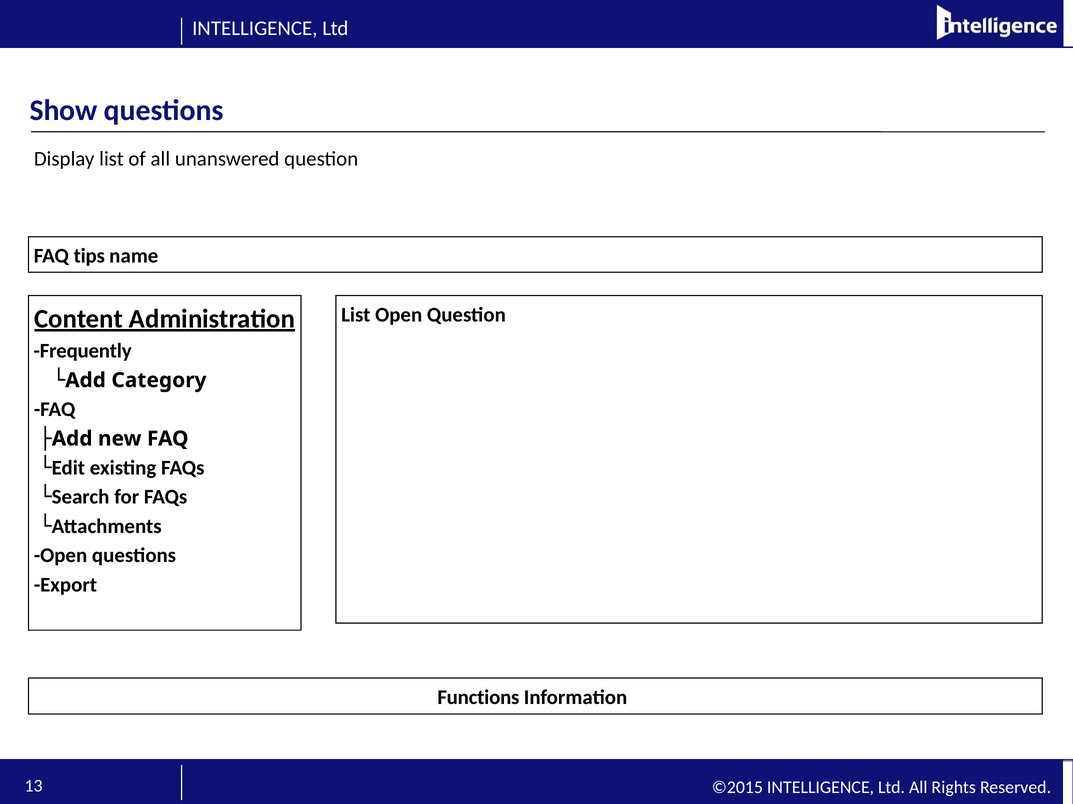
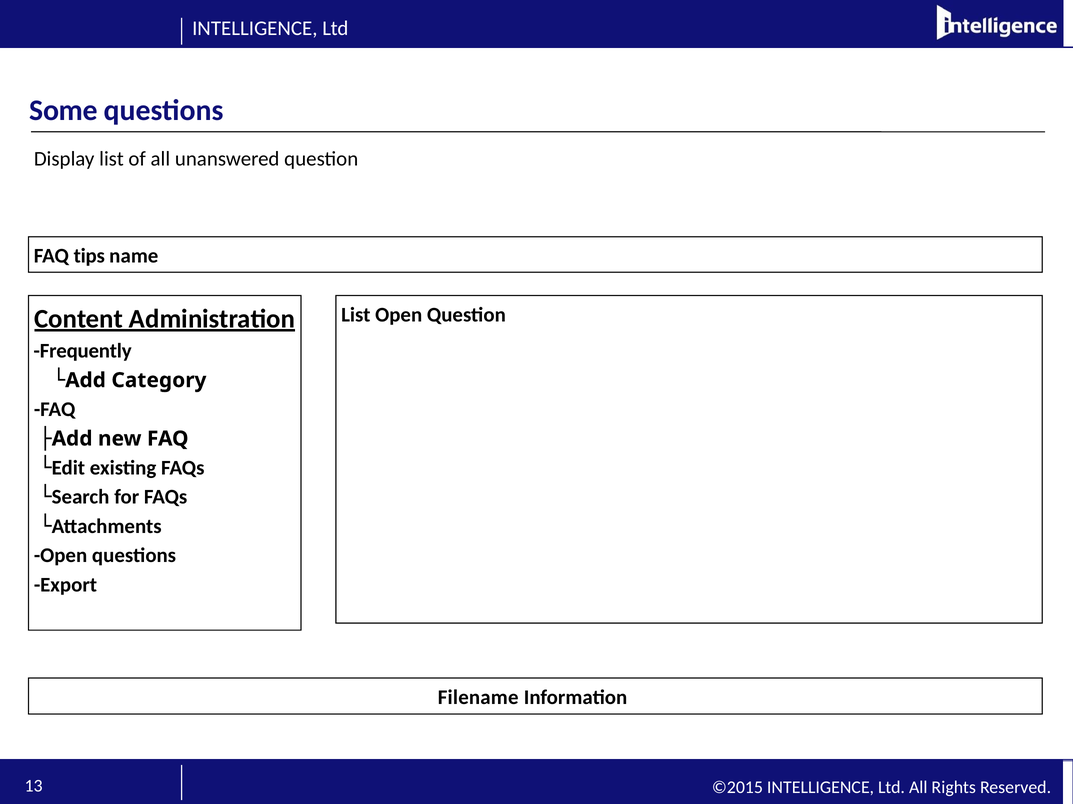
Show: Show -> Some
Functions: Functions -> Filename
